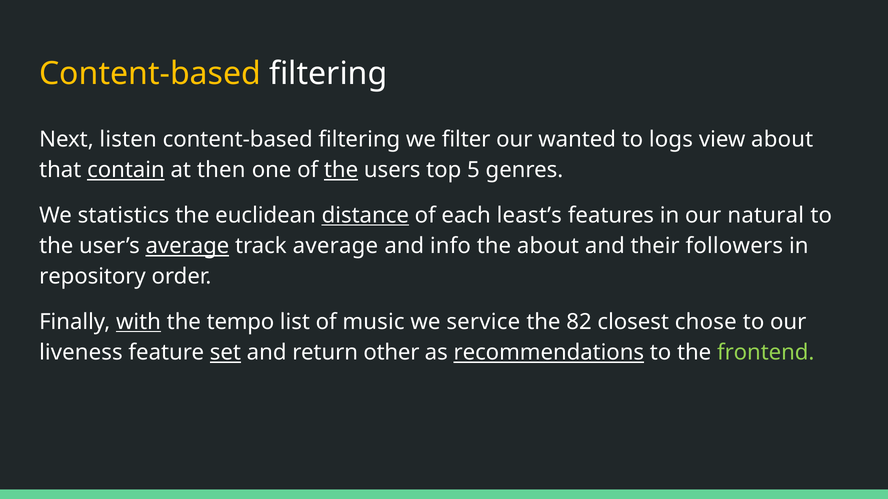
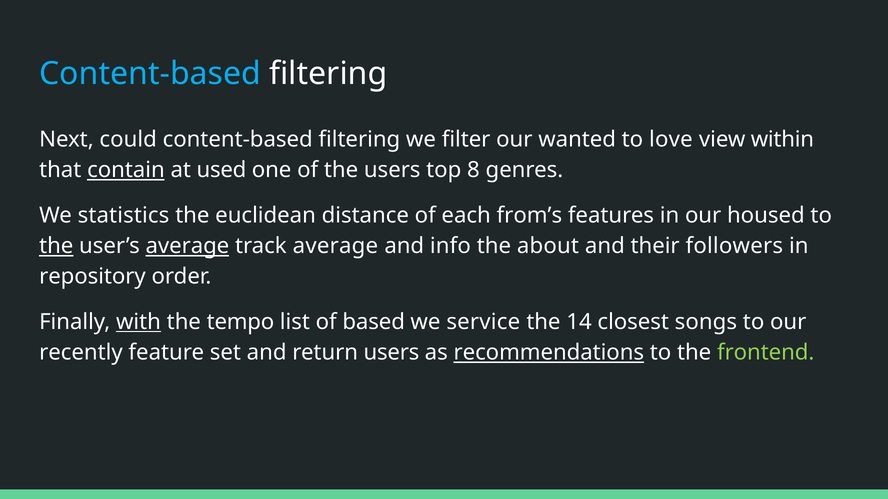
Content-based at (150, 74) colour: yellow -> light blue
listen: listen -> could
logs: logs -> love
view about: about -> within
then: then -> used
the at (341, 170) underline: present -> none
5: 5 -> 8
distance underline: present -> none
least’s: least’s -> from’s
natural: natural -> housed
the at (56, 246) underline: none -> present
music: music -> based
82: 82 -> 14
chose: chose -> songs
liveness: liveness -> recently
set underline: present -> none
return other: other -> users
